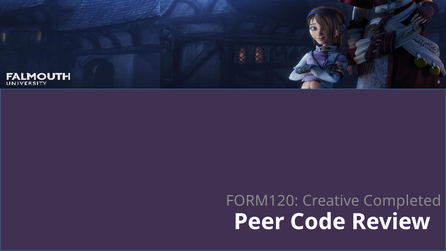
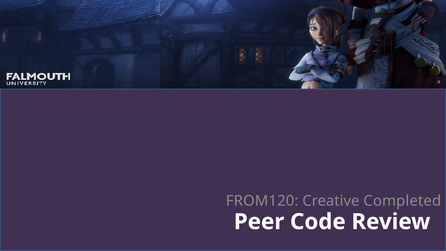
FORM120: FORM120 -> FROM120
